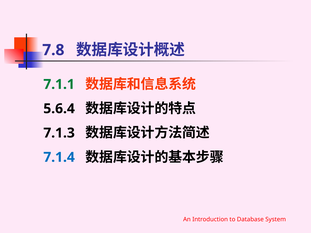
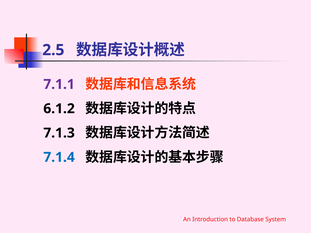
7.8: 7.8 -> 2.5
7.1.1 colour: green -> purple
5.6.4: 5.6.4 -> 6.1.2
